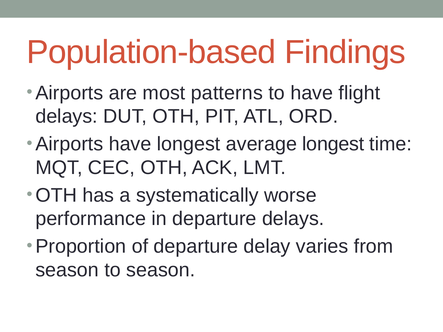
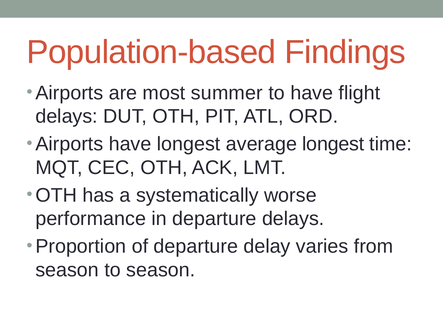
patterns: patterns -> summer
